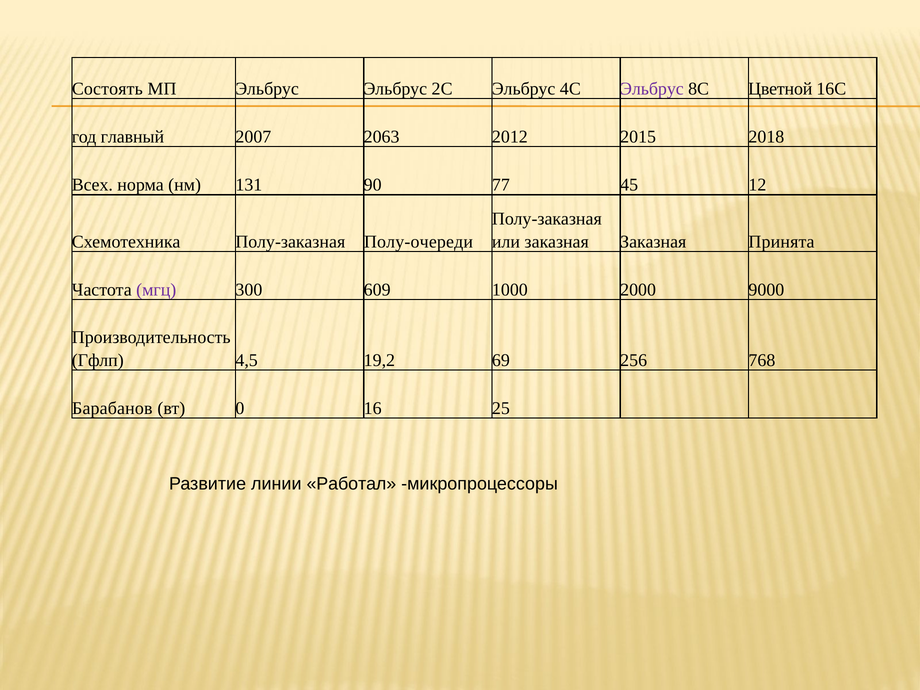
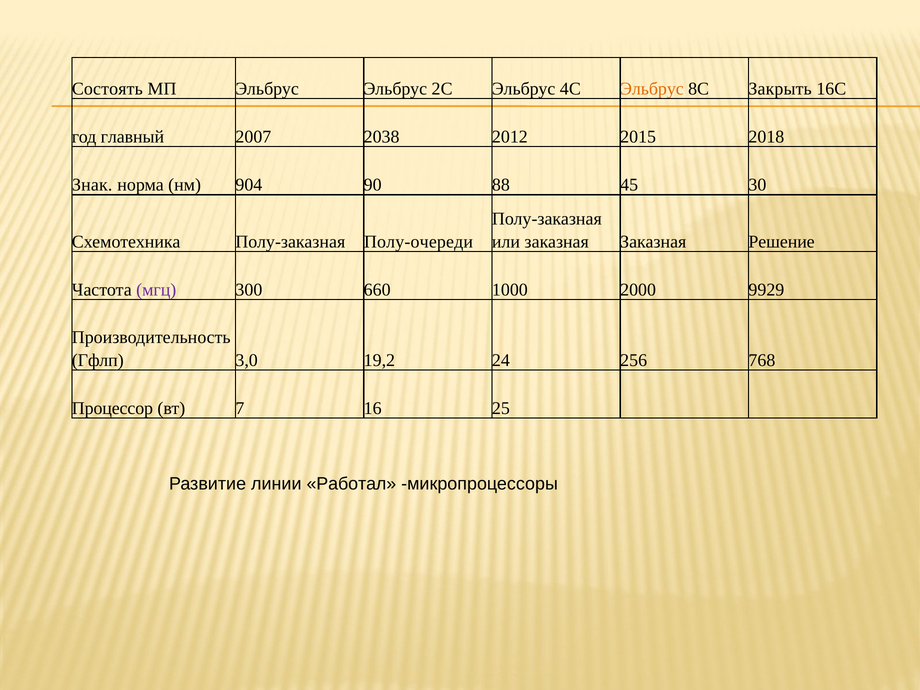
Эльбрус at (652, 89) colour: purple -> orange
Цветной: Цветной -> Закрыть
2063: 2063 -> 2038
Всех: Всех -> Знак
131: 131 -> 904
77: 77 -> 88
12: 12 -> 30
Принята: Принята -> Решение
609: 609 -> 660
9000: 9000 -> 9929
4,5: 4,5 -> 3,0
69: 69 -> 24
Барабанов: Барабанов -> Процессор
0: 0 -> 7
